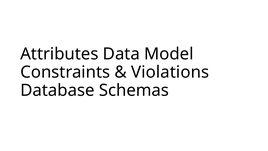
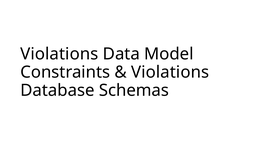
Attributes at (59, 54): Attributes -> Violations
